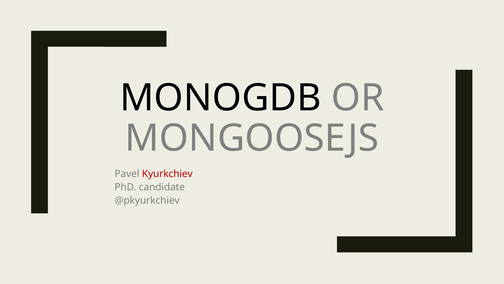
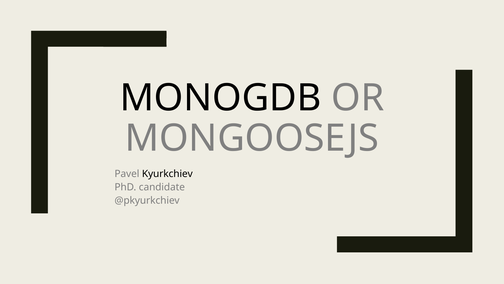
Kyurkchiev colour: red -> black
